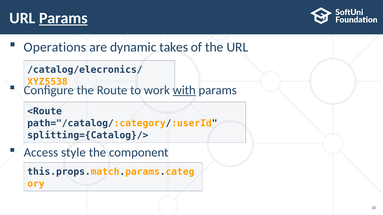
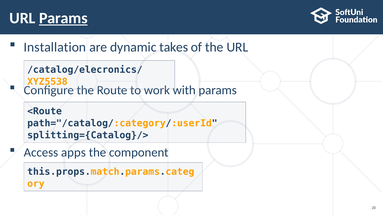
Operations: Operations -> Installation
with underline: present -> none
style: style -> apps
